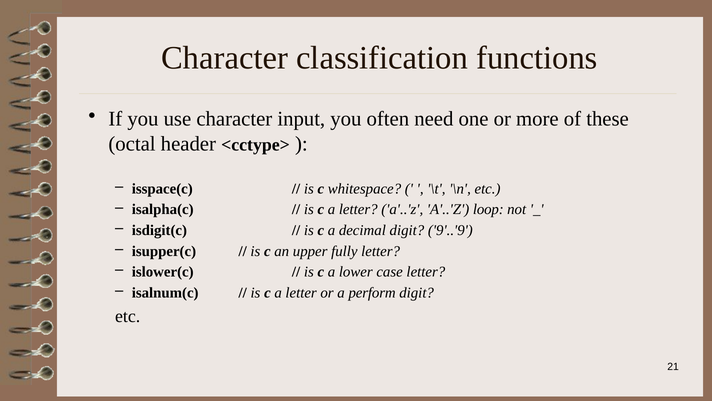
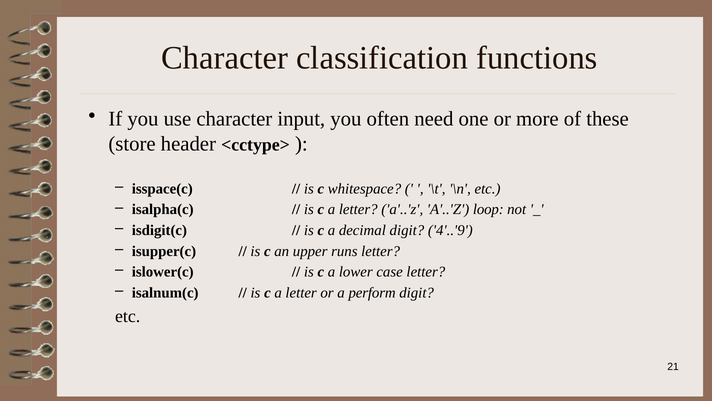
octal: octal -> store
9'..'9: 9'..'9 -> 4'..'9
fully: fully -> runs
